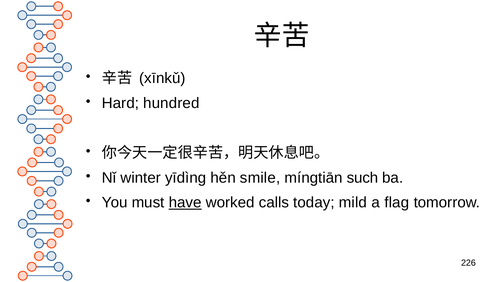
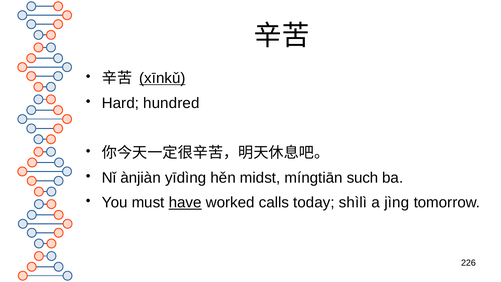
xīnkǔ underline: none -> present
winter: winter -> ànjiàn
smile: smile -> midst
mild: mild -> shìlì
flag: flag -> jìng
